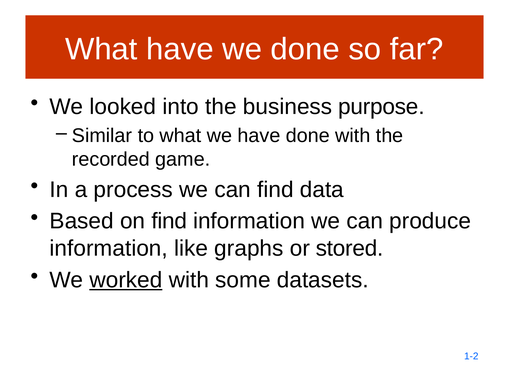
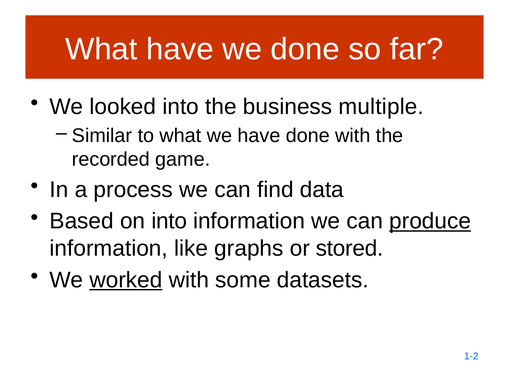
purpose: purpose -> multiple
on find: find -> into
produce underline: none -> present
